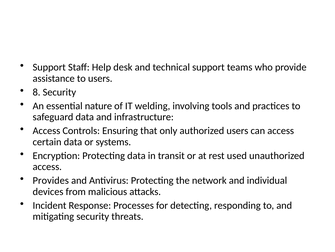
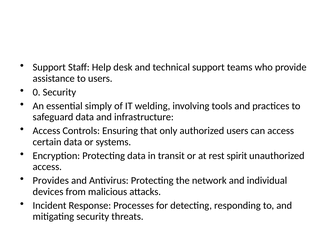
8: 8 -> 0
nature: nature -> simply
used: used -> spirit
